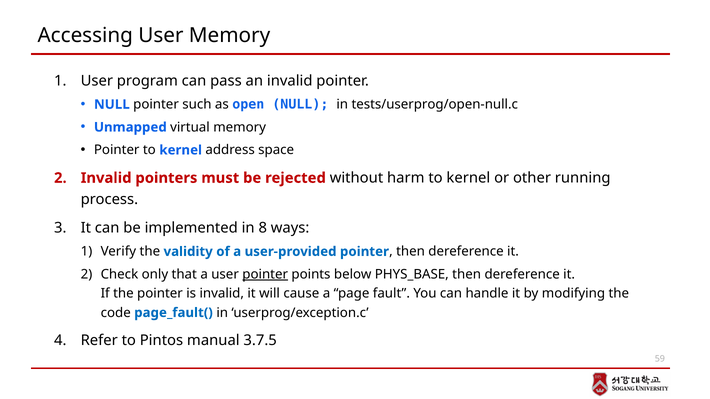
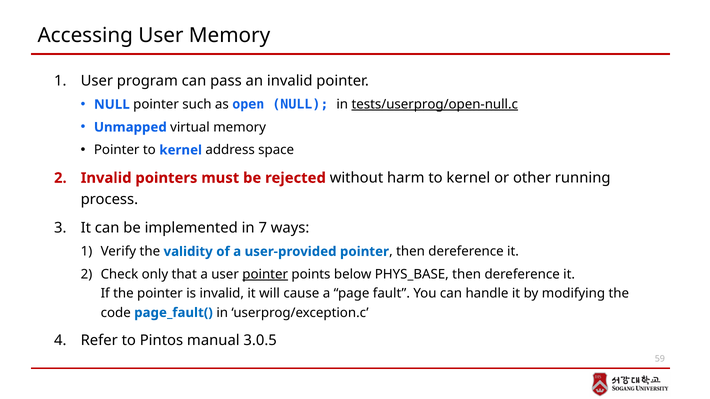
tests/userprog/open-null.c underline: none -> present
8: 8 -> 7
3.7.5: 3.7.5 -> 3.0.5
